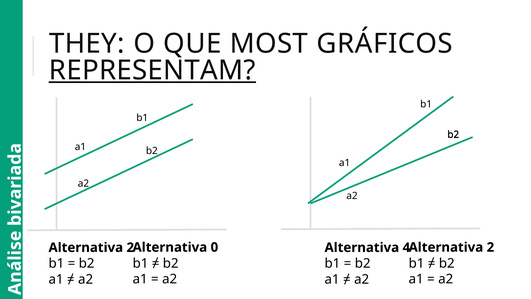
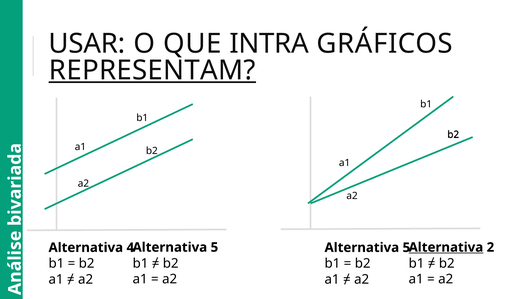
THEY: THEY -> USAR
MOST: MOST -> INTRA
0 at (214, 247): 0 -> 5
Alternativa at (446, 247) underline: none -> present
2 at (130, 247): 2 -> 4
4 at (406, 247): 4 -> 5
